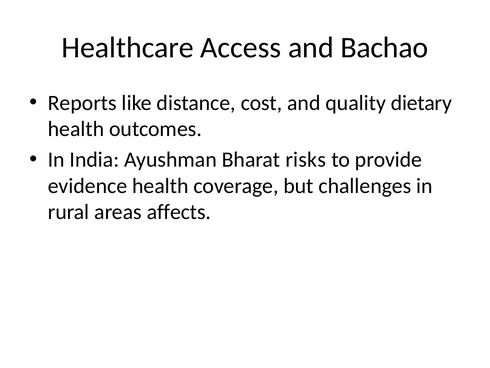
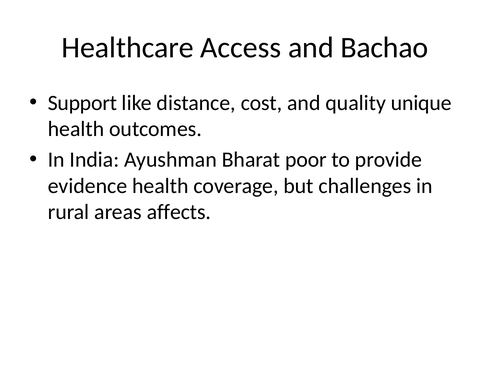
Reports: Reports -> Support
dietary: dietary -> unique
risks: risks -> poor
